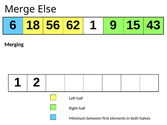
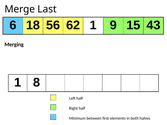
Else: Else -> Last
2: 2 -> 8
